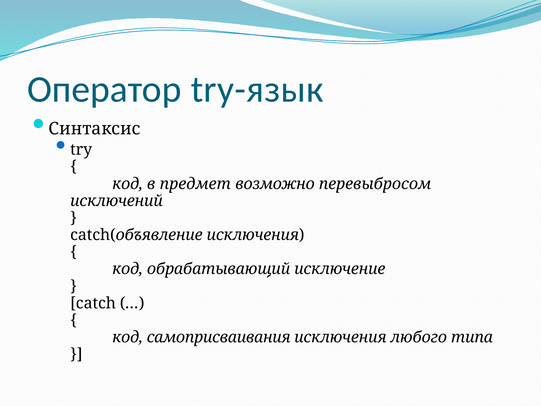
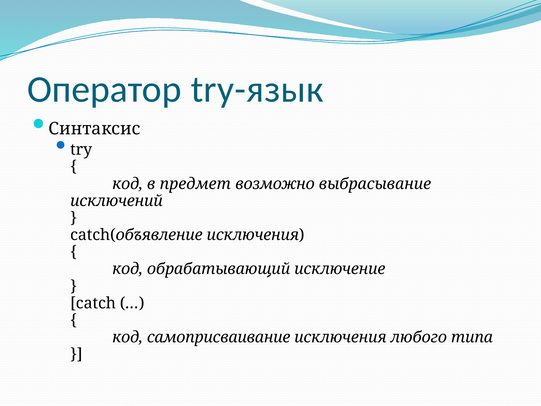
перевыбросом: перевыбросом -> выбрасывание
самоприсваивания: самоприсваивания -> самоприсваивание
